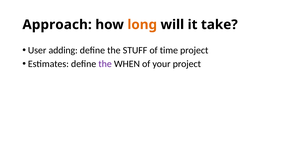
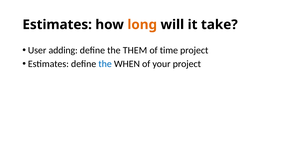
Approach at (57, 25): Approach -> Estimates
STUFF: STUFF -> THEM
the at (105, 64) colour: purple -> blue
